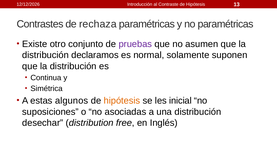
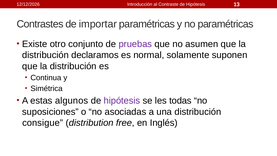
rechaza: rechaza -> importar
hipótesis at (122, 101) colour: orange -> purple
inicial: inicial -> todas
desechar: desechar -> consigue
